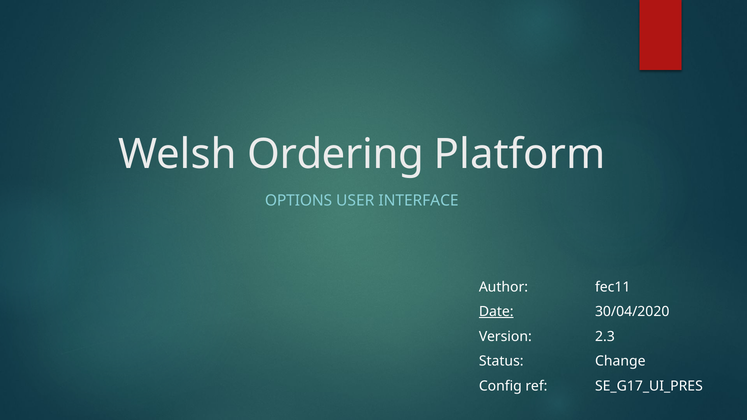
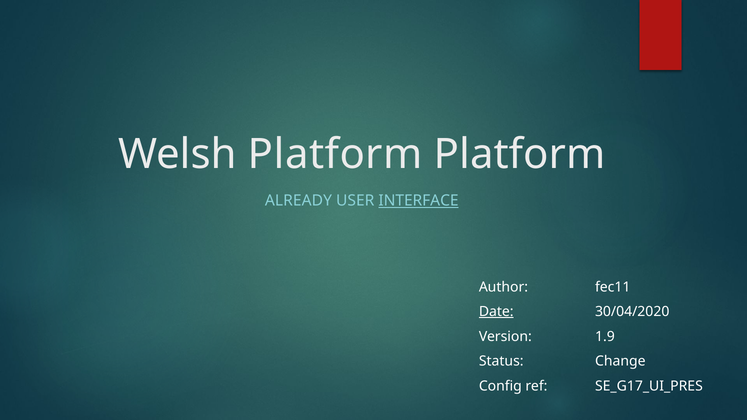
Welsh Ordering: Ordering -> Platform
OPTIONS: OPTIONS -> ALREADY
INTERFACE underline: none -> present
2.3: 2.3 -> 1.9
